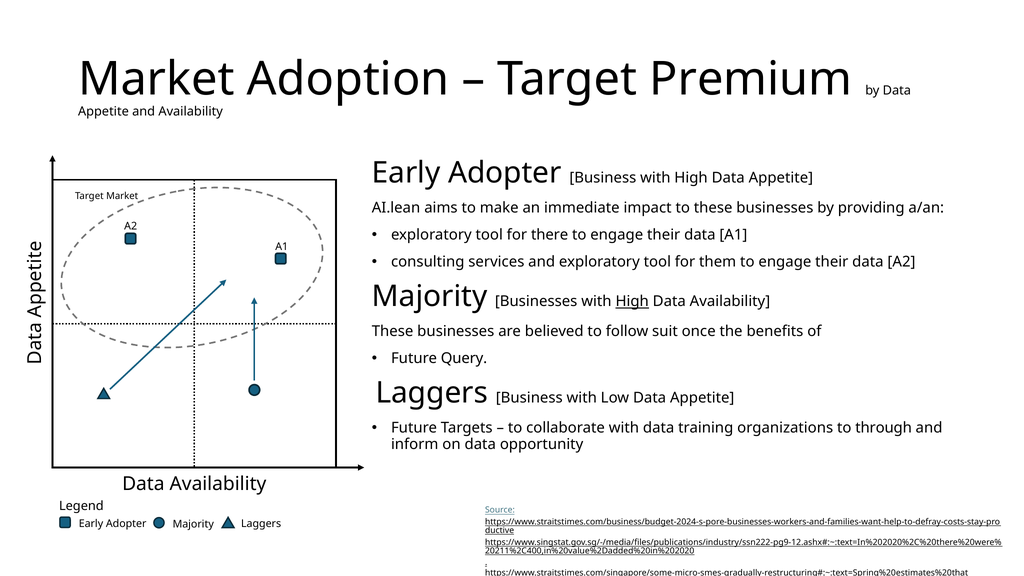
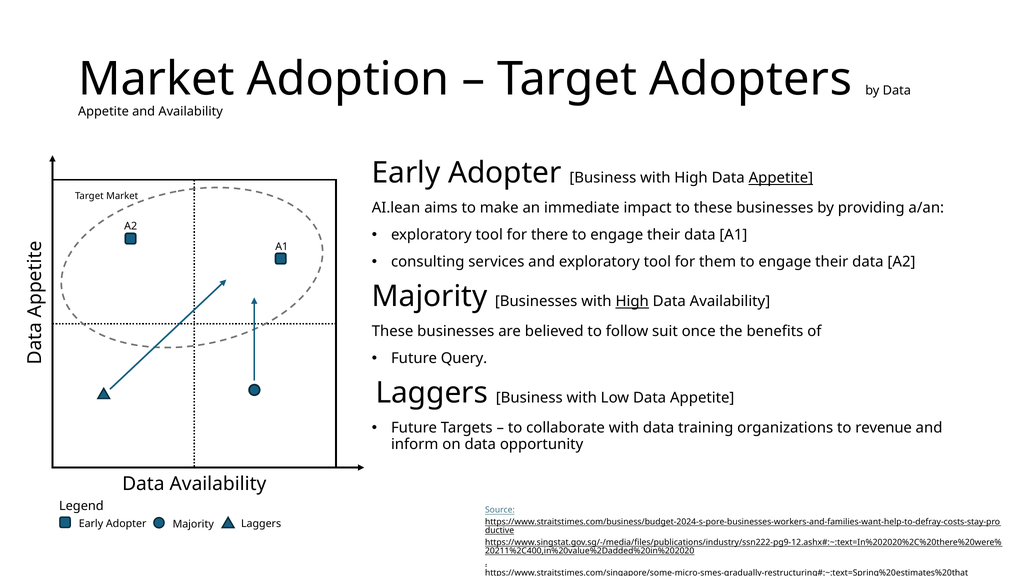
Premium: Premium -> Adopters
Appetite at (781, 178) underline: none -> present
through: through -> revenue
